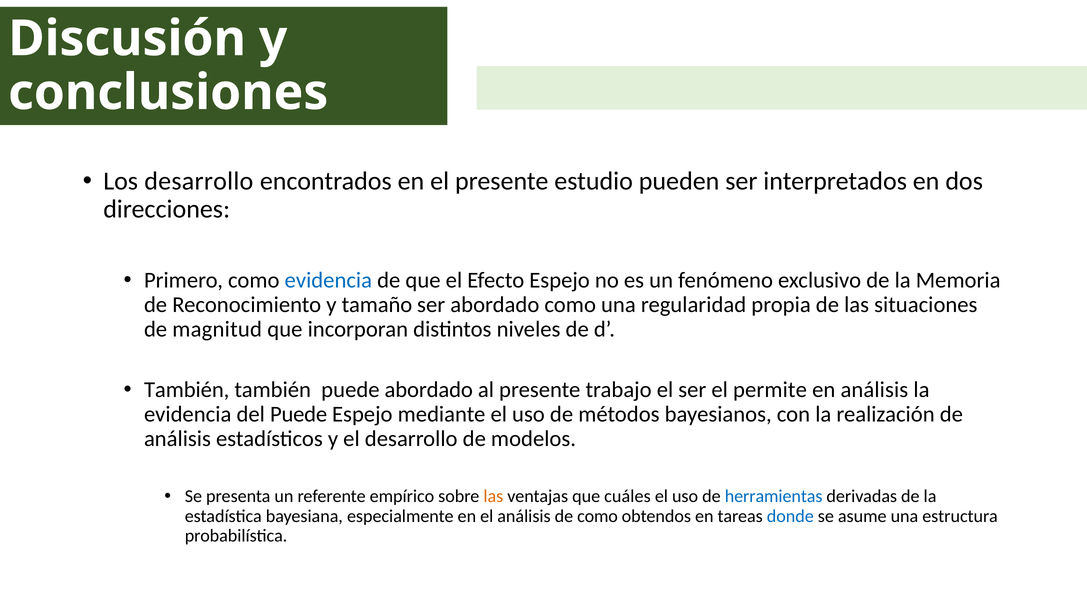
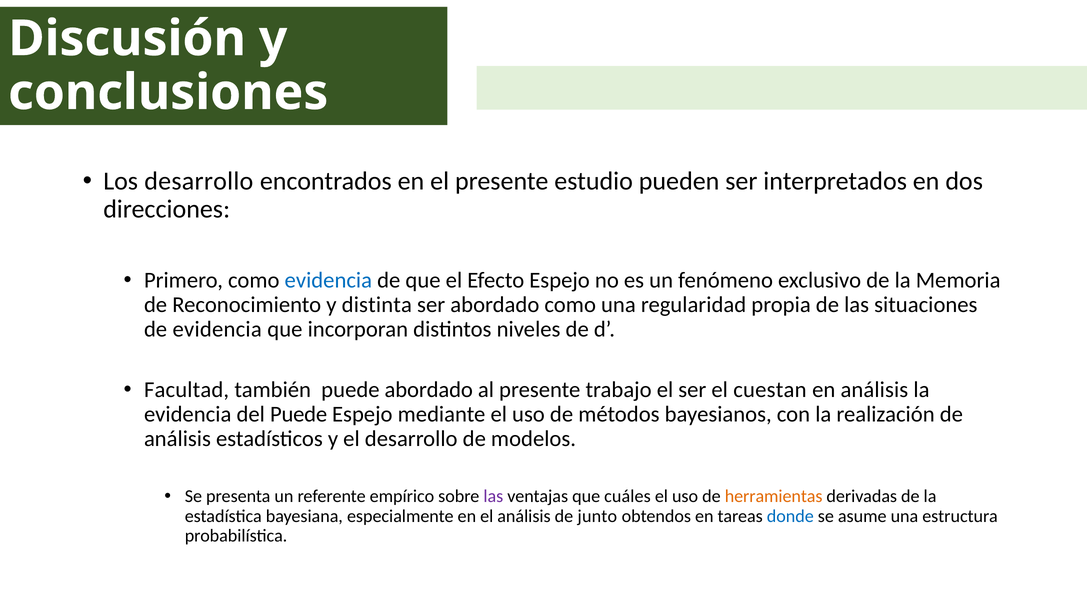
tamaño: tamaño -> distinta
de magnitud: magnitud -> evidencia
También at (187, 389): También -> Facultad
permite: permite -> cuestan
las at (493, 496) colour: orange -> purple
herramientas colour: blue -> orange
de como: como -> junto
